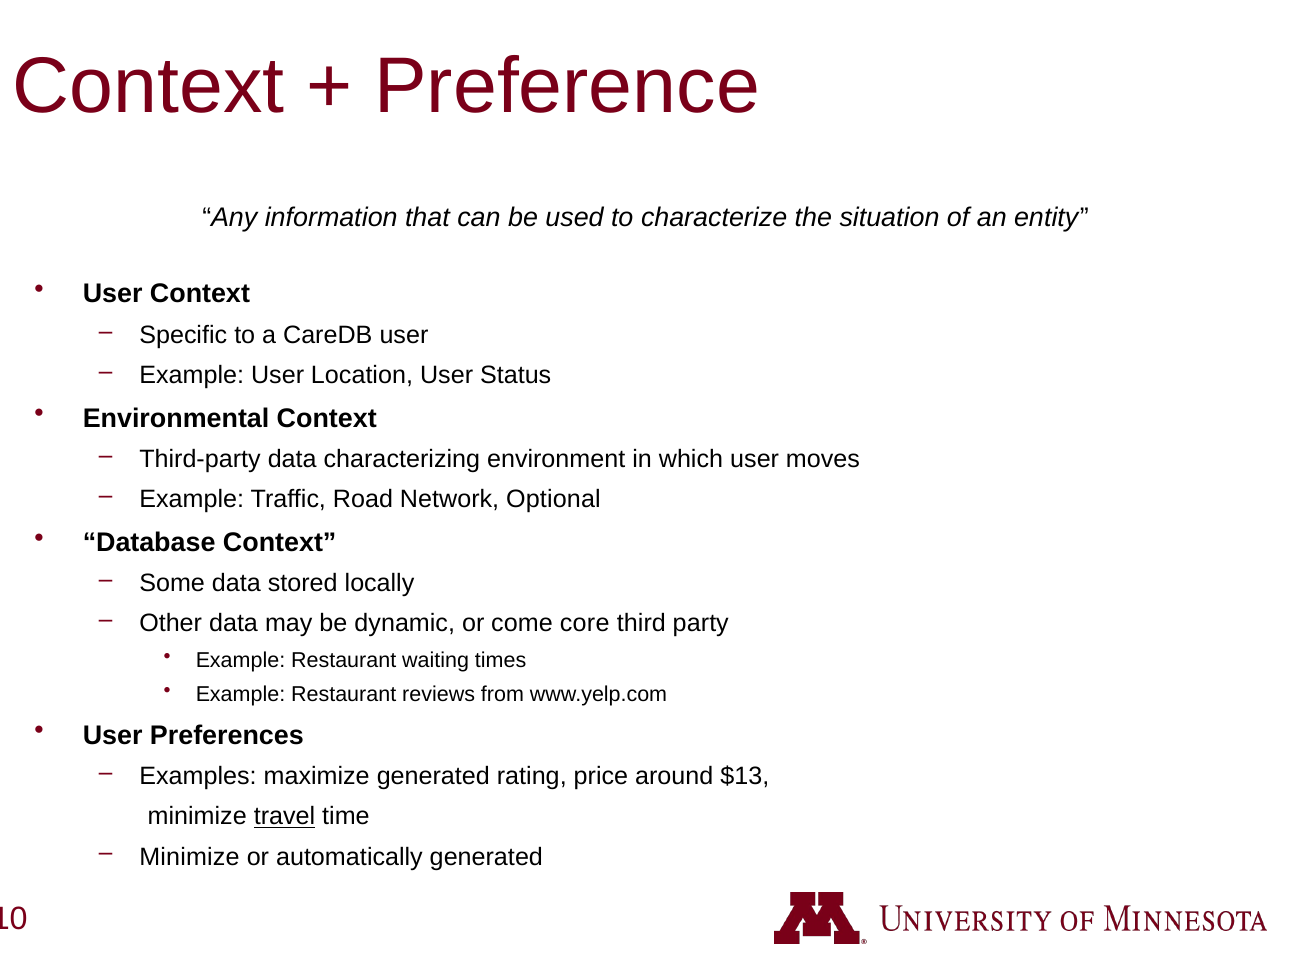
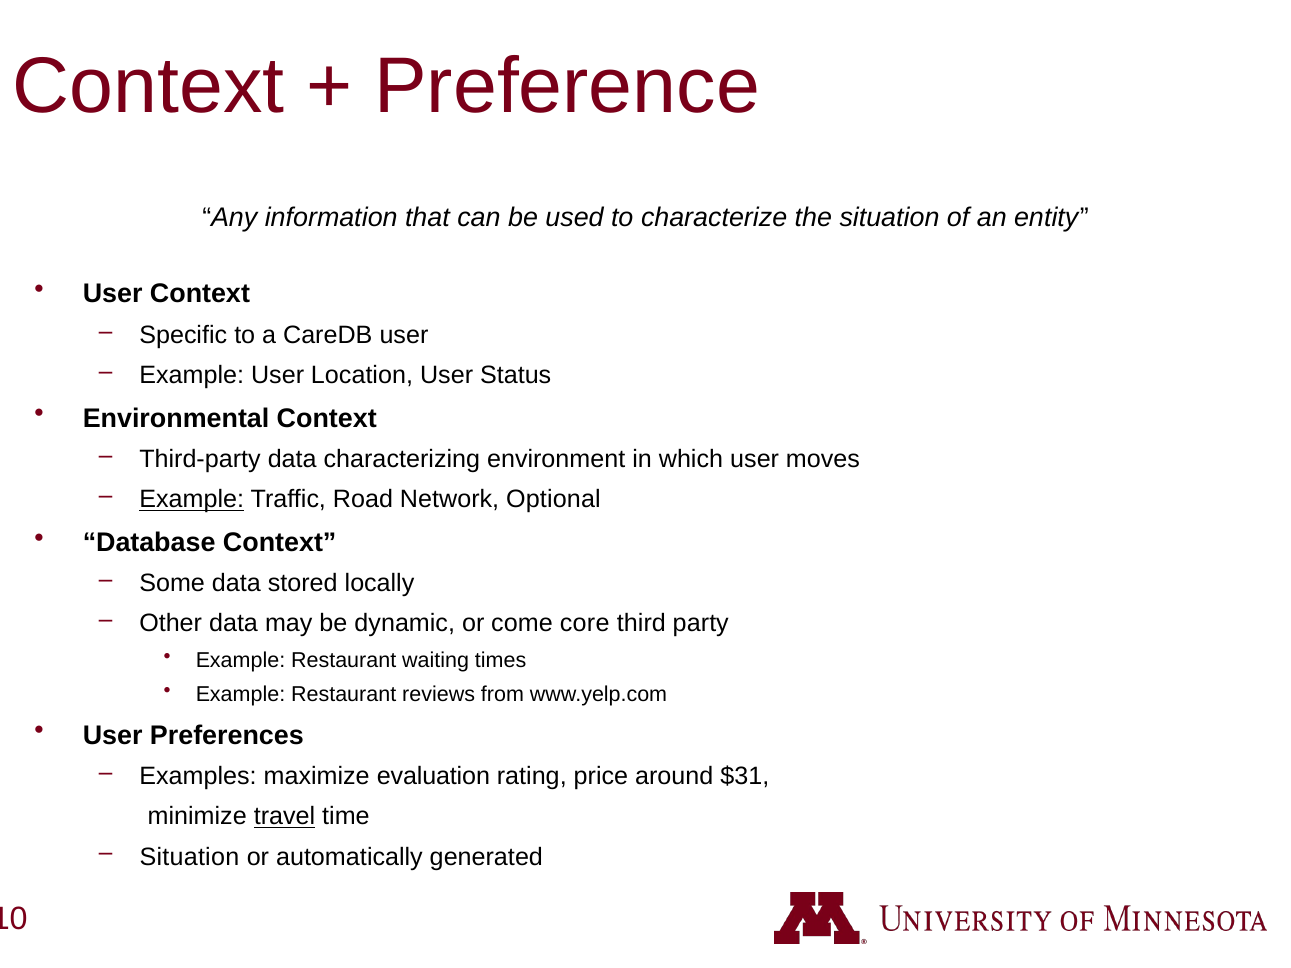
Example at (192, 500) underline: none -> present
maximize generated: generated -> evaluation
$13: $13 -> $31
Minimize at (189, 857): Minimize -> Situation
